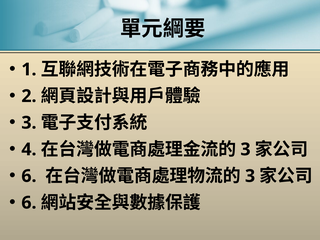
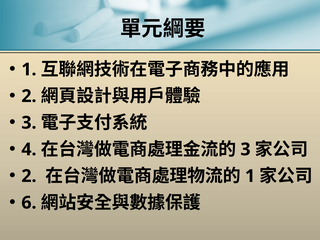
6 at (29, 176): 6 -> 2
3 at (250, 176): 3 -> 1
